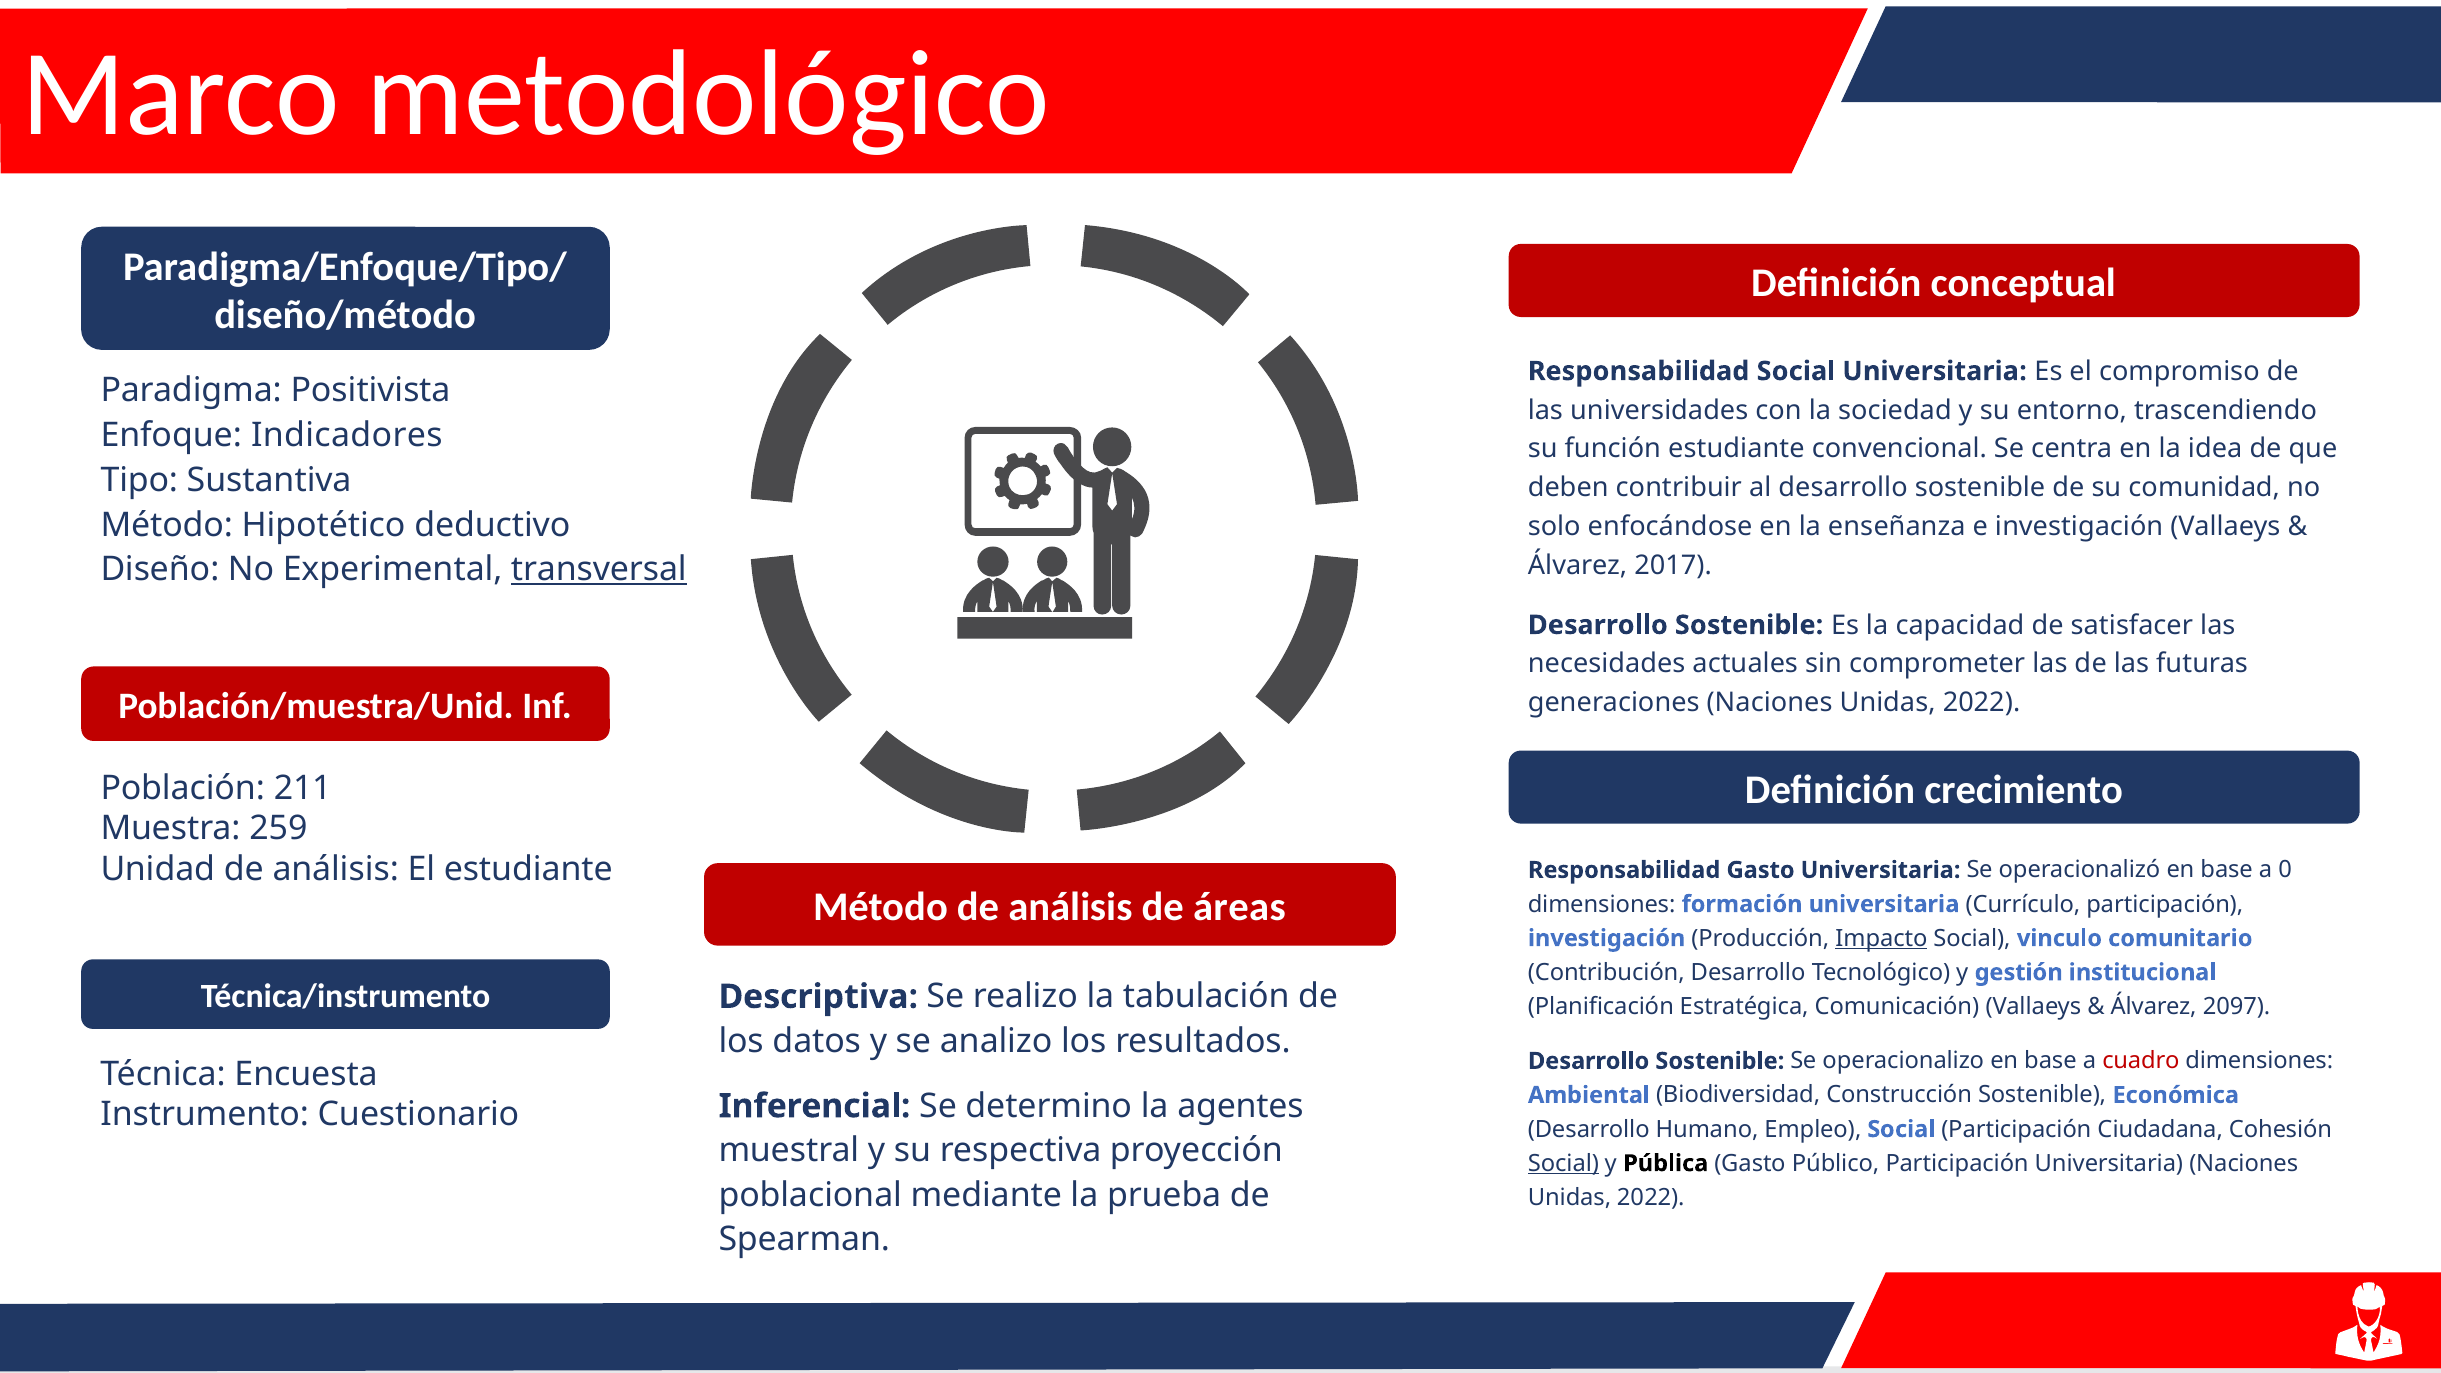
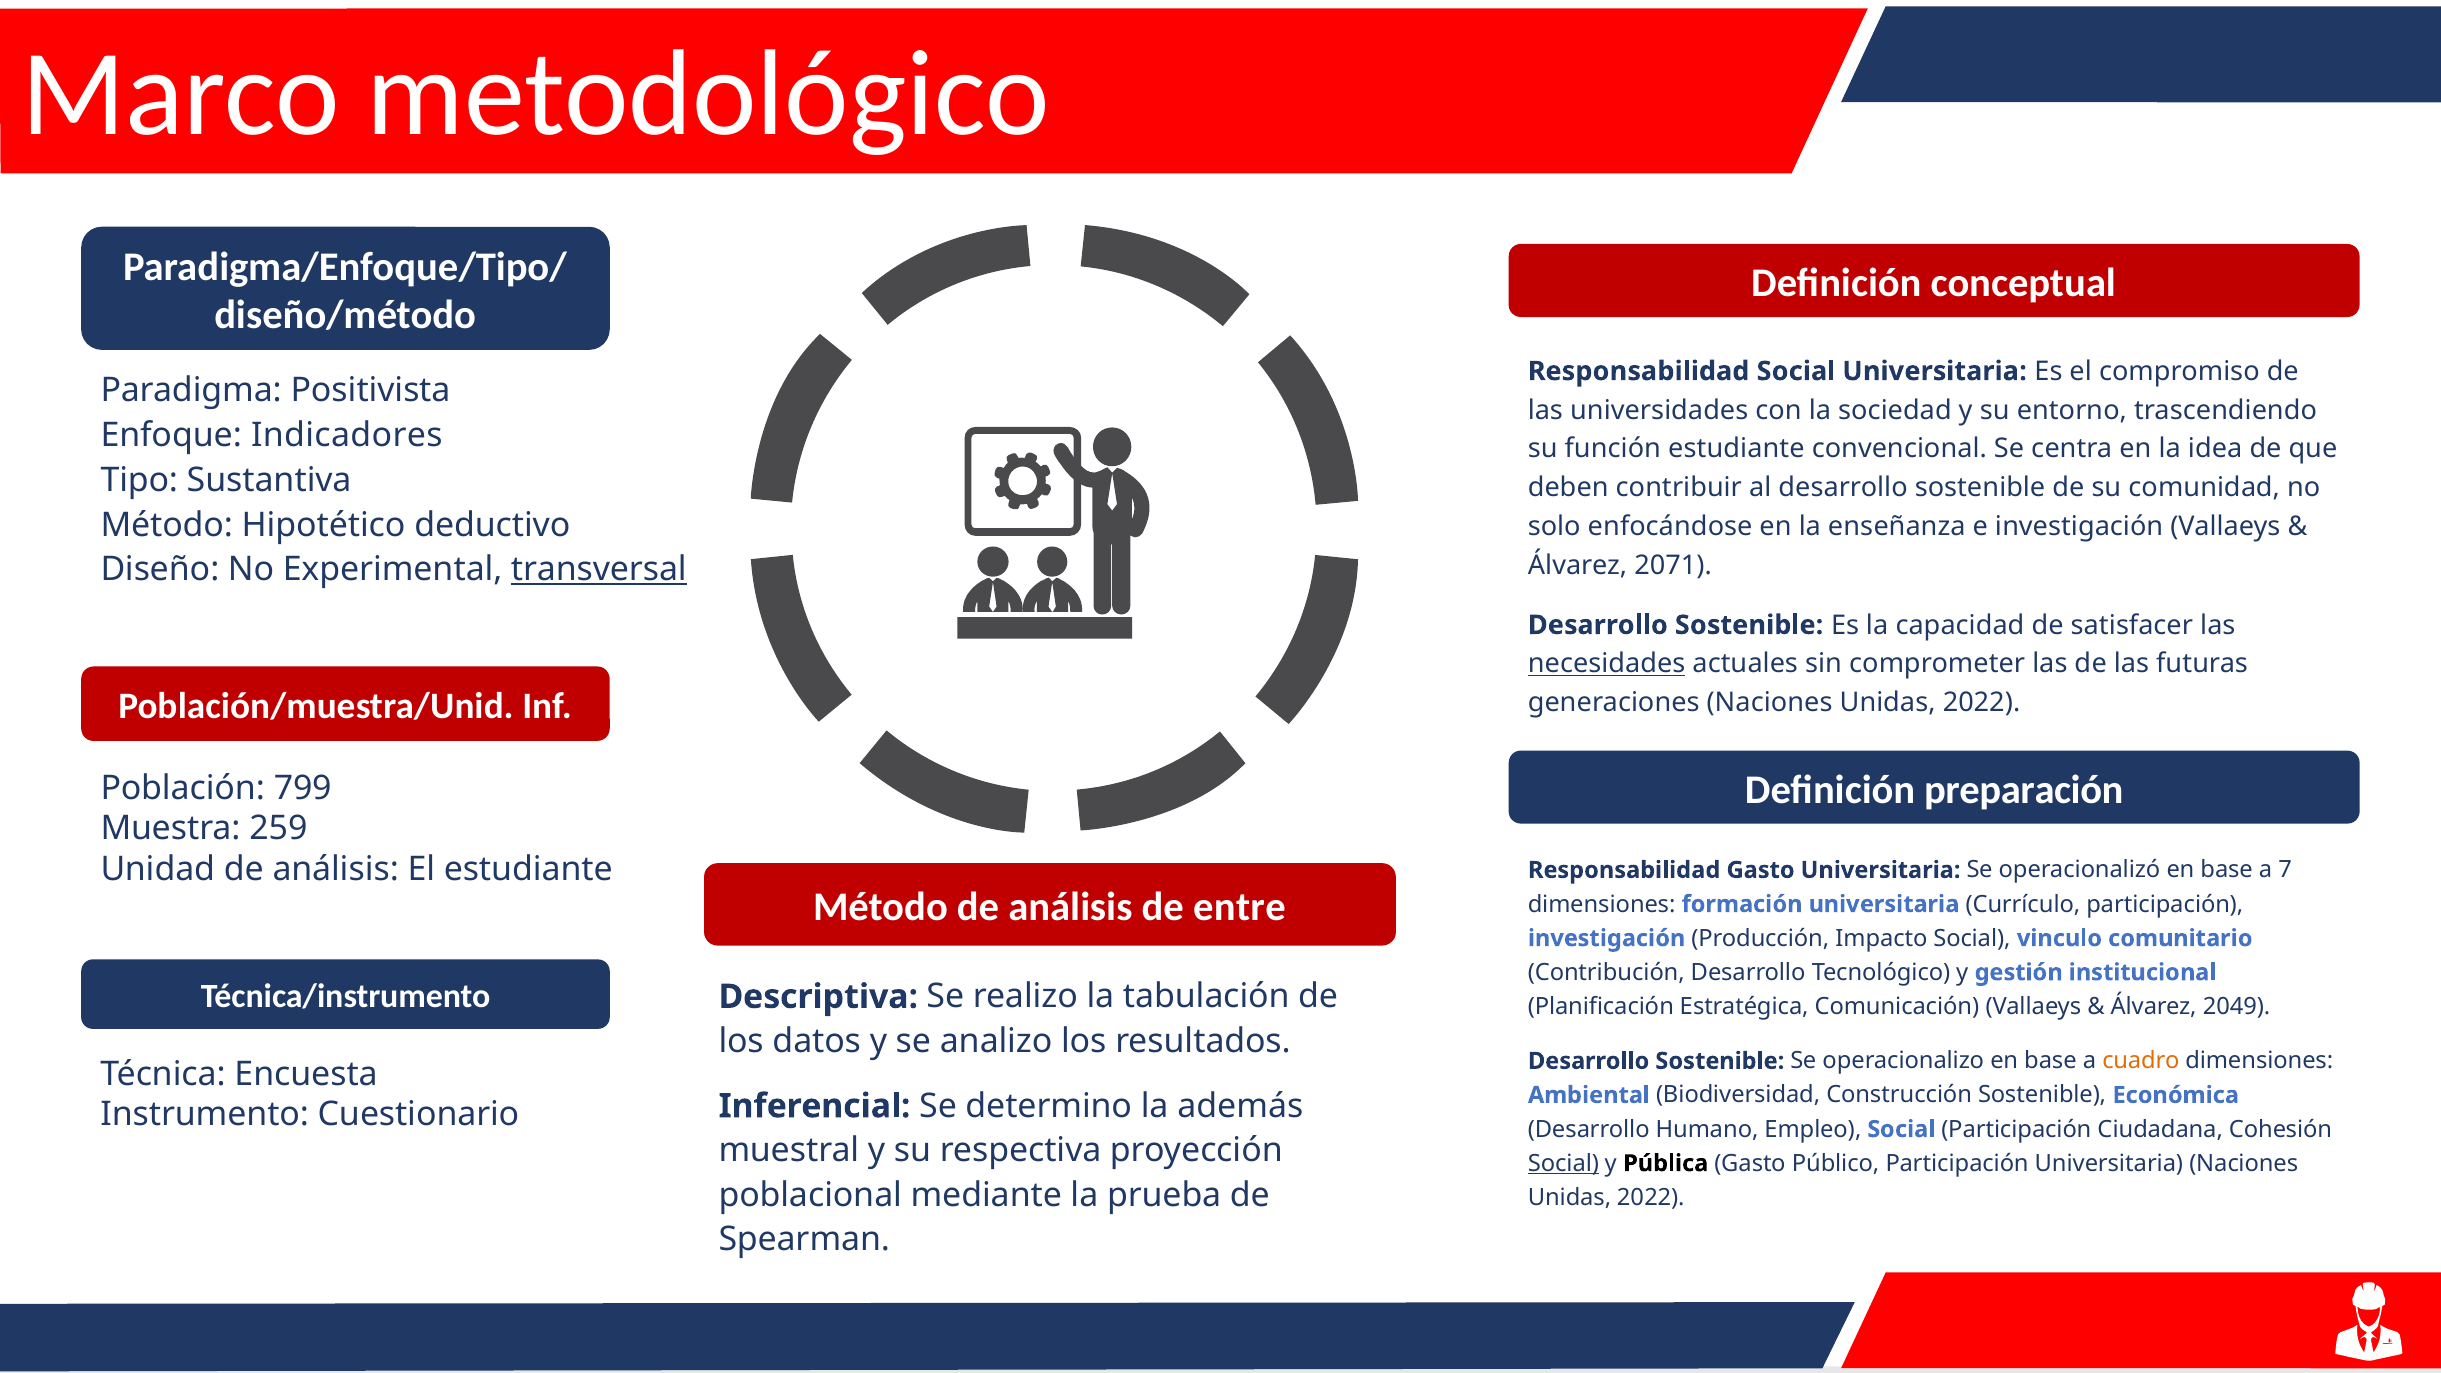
2017: 2017 -> 2071
necesidades underline: none -> present
crecimiento: crecimiento -> preparación
211: 211 -> 799
0: 0 -> 7
áreas: áreas -> entre
Impacto underline: present -> none
2097: 2097 -> 2049
cuadro colour: red -> orange
agentes: agentes -> además
